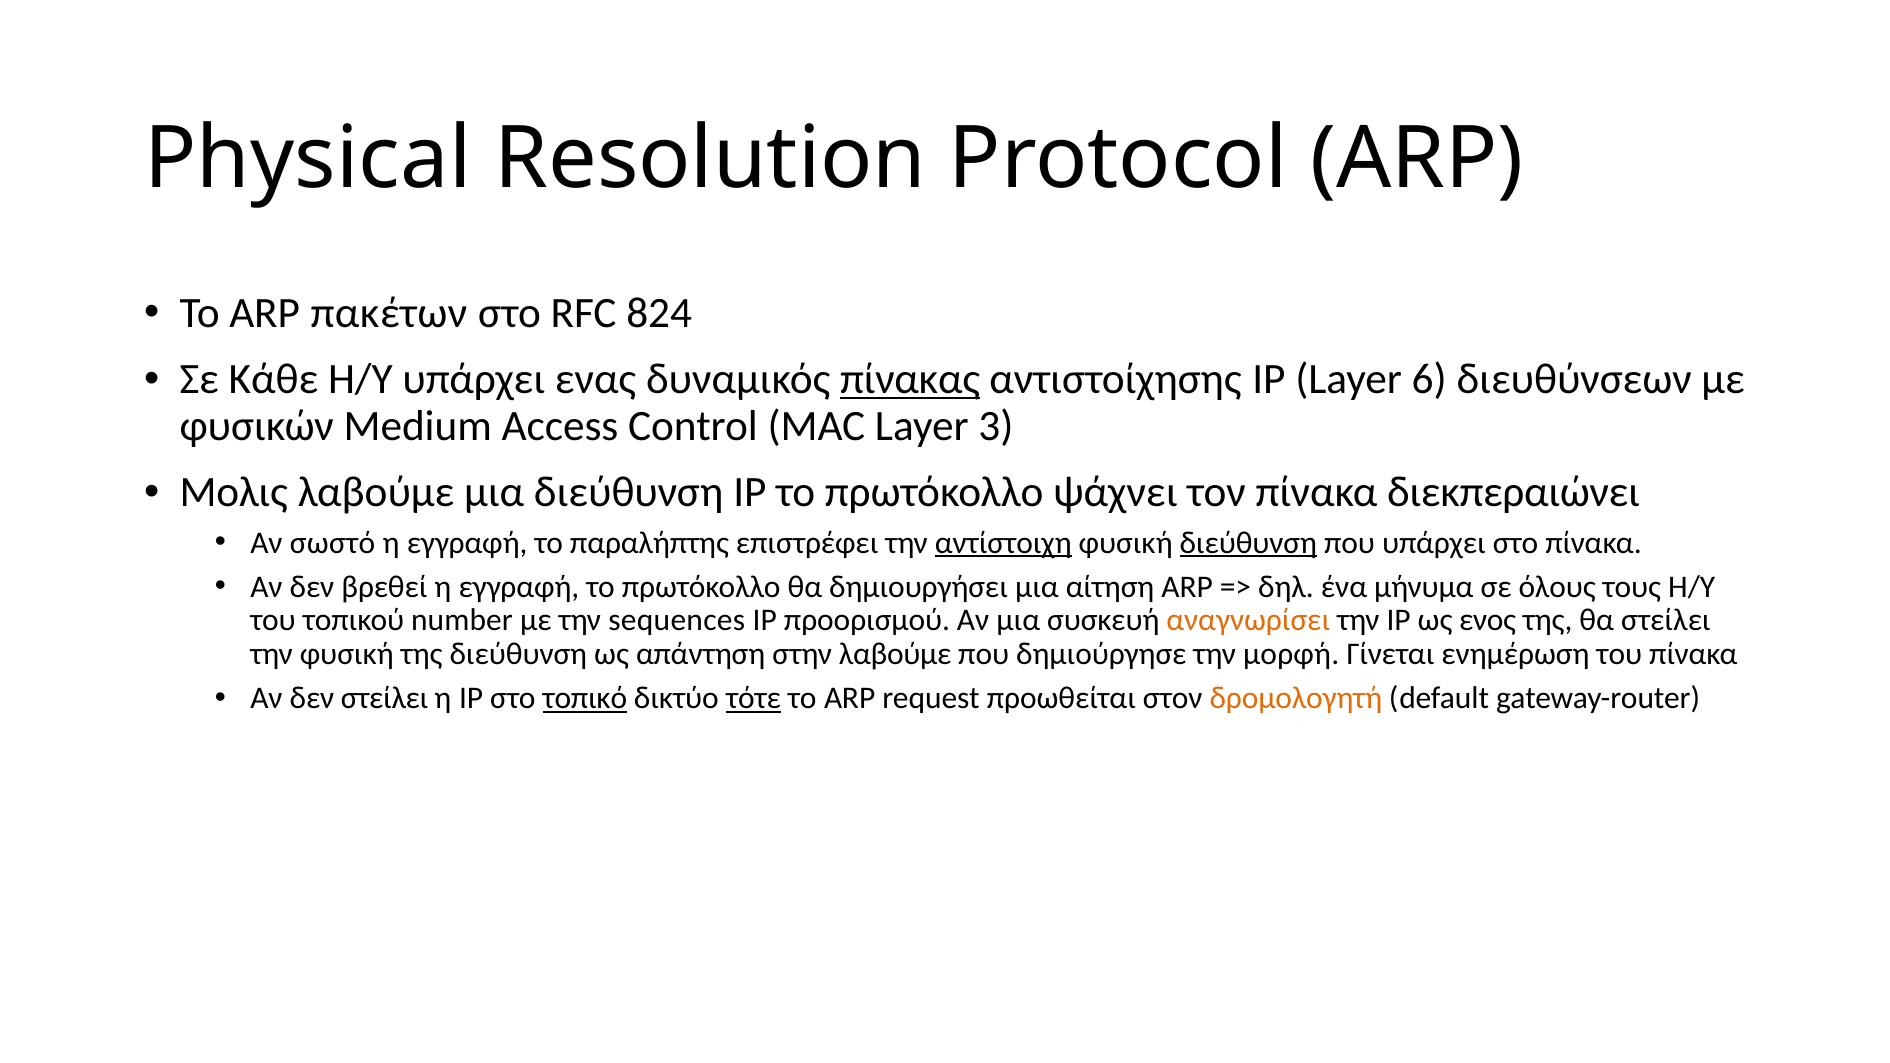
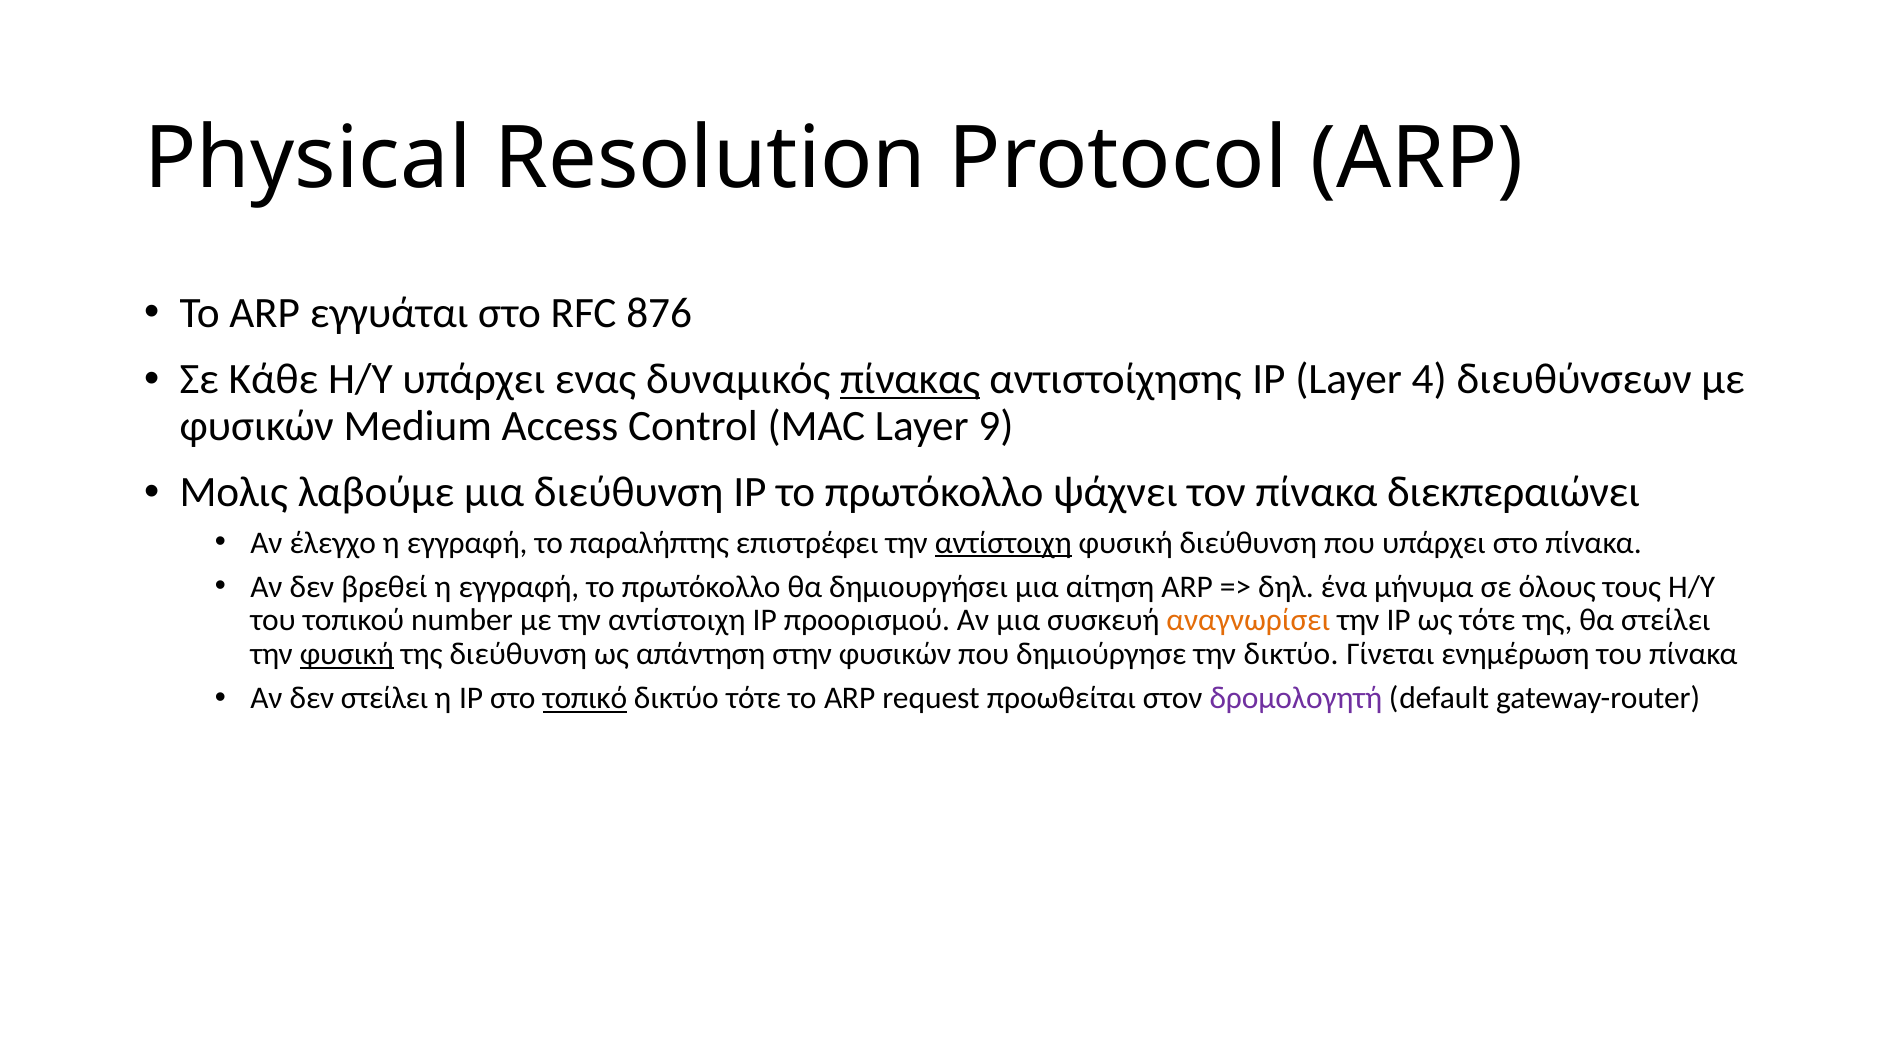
πακέτων: πακέτων -> εγγυάται
824: 824 -> 876
6: 6 -> 4
3: 3 -> 9
σωστό: σωστό -> έλεγχο
διεύθυνση at (1248, 543) underline: present -> none
με την sequences: sequences -> αντίστοιχη
ως ενος: ενος -> τότε
φυσική at (347, 655) underline: none -> present
στην λαβούμε: λαβούμε -> φυσικών
την μορφή: μορφή -> δικτύο
τότε at (754, 698) underline: present -> none
δρομολογητή colour: orange -> purple
